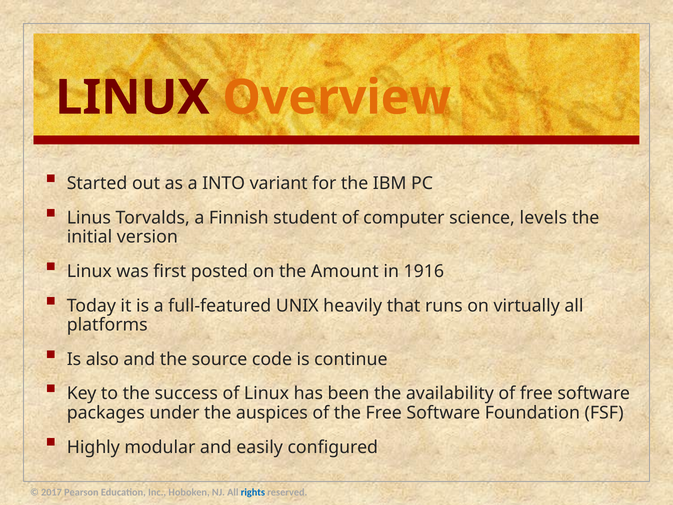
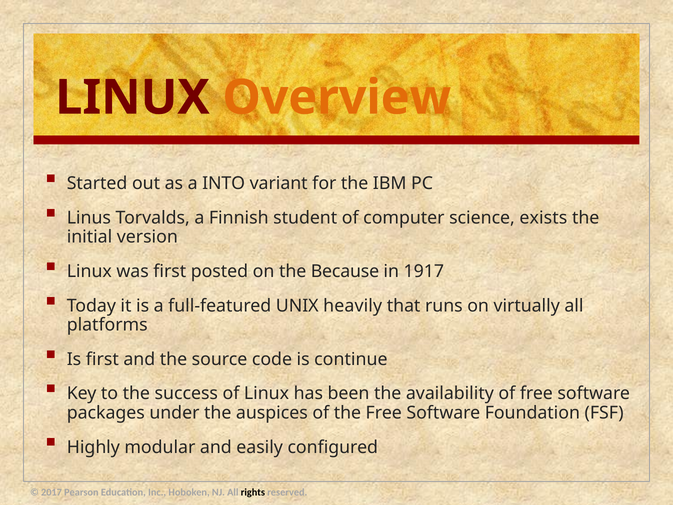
levels: levels -> exists
Amount: Amount -> Because
1916: 1916 -> 1917
Is also: also -> first
rights colour: blue -> black
